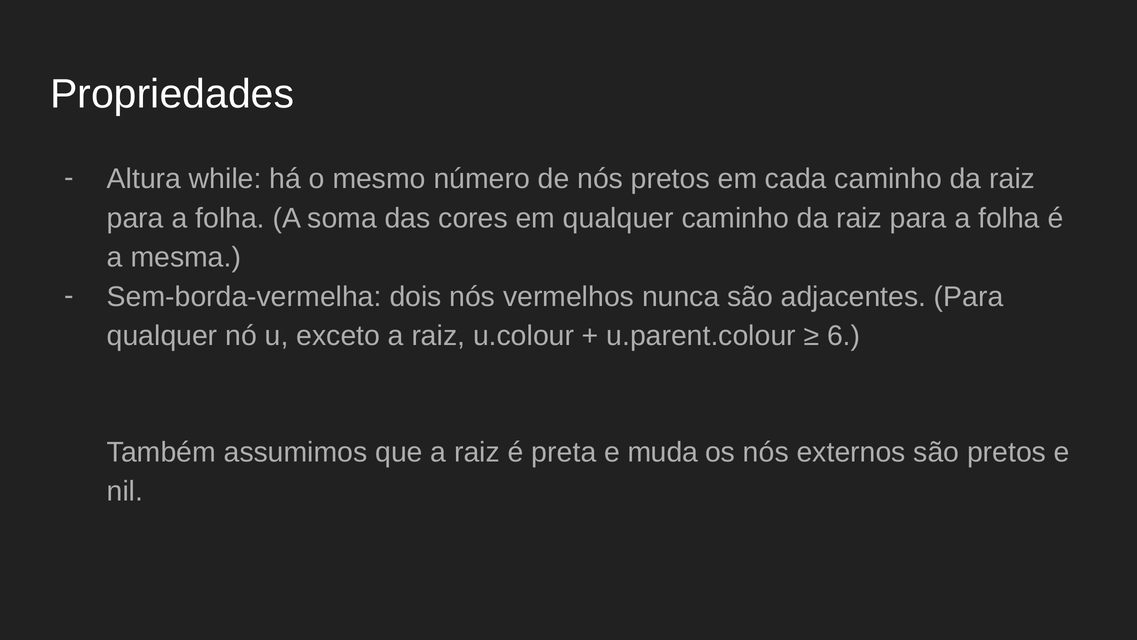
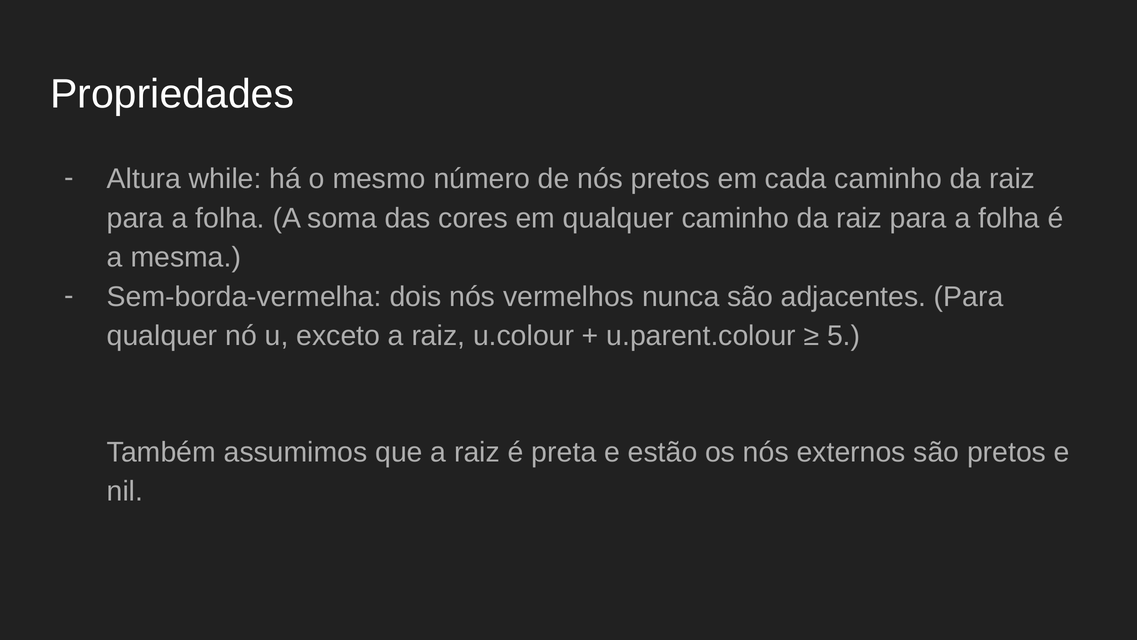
6: 6 -> 5
muda: muda -> estão
